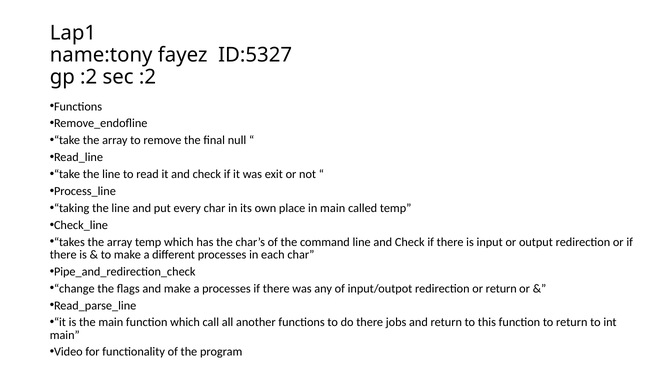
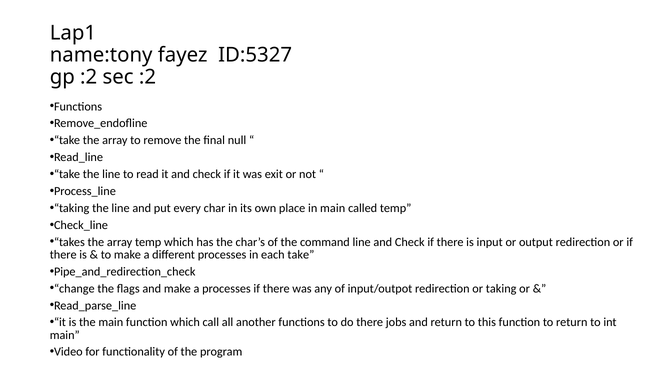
each char: char -> take
or return: return -> taking
